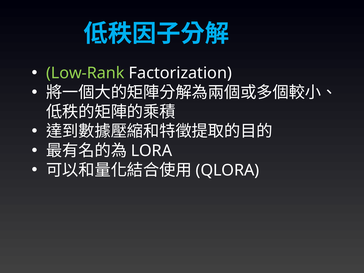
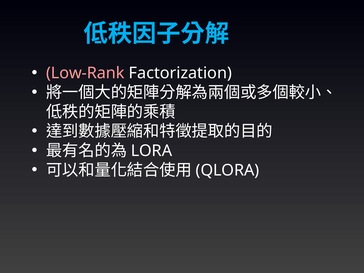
Low-Rank colour: light green -> pink
